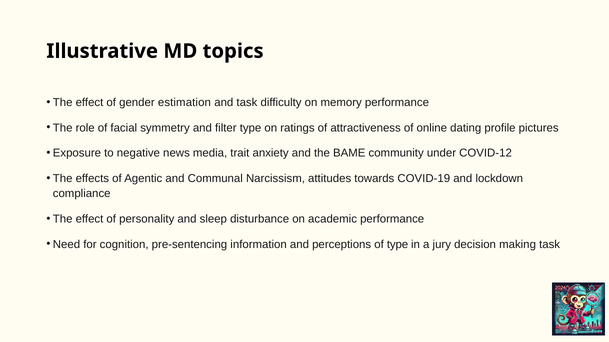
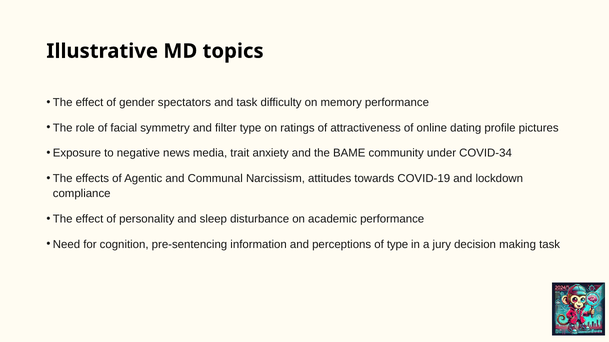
estimation: estimation -> spectators
COVID-12: COVID-12 -> COVID-34
